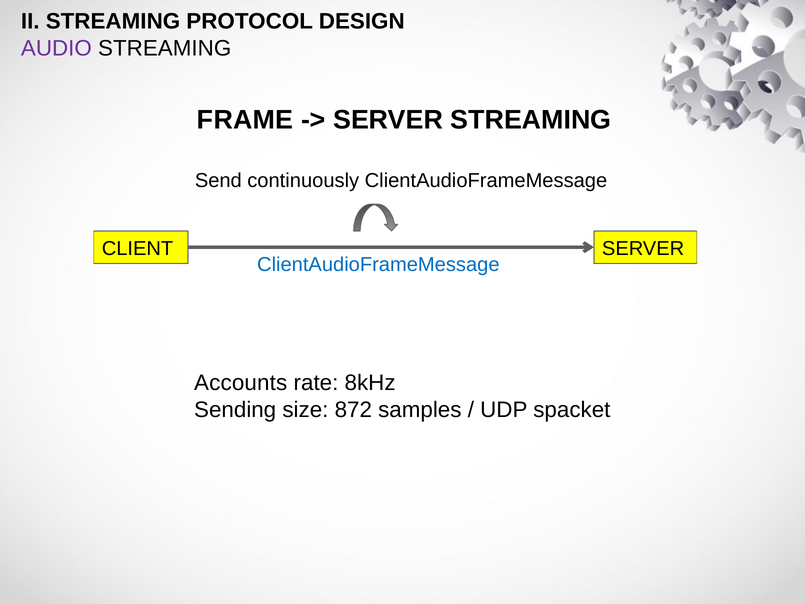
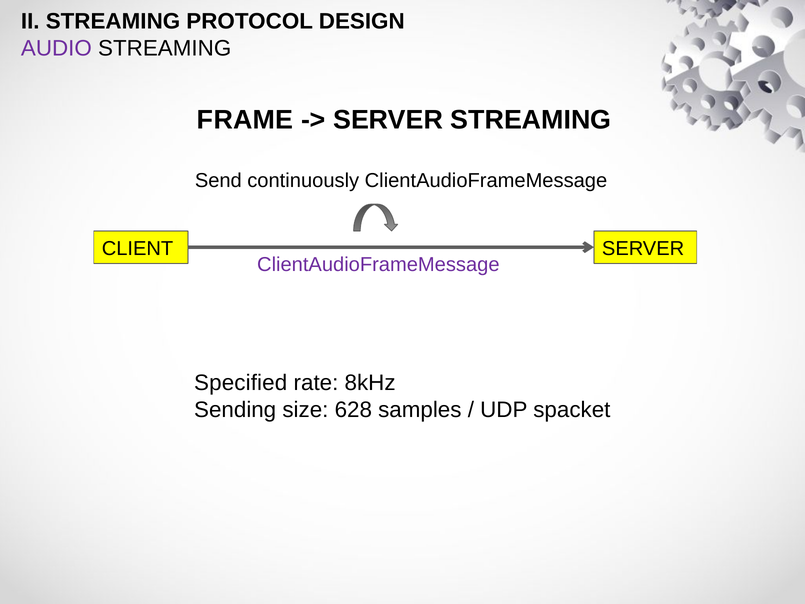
ClientAudioFrameMessage at (378, 264) colour: blue -> purple
Accounts: Accounts -> Specified
872: 872 -> 628
